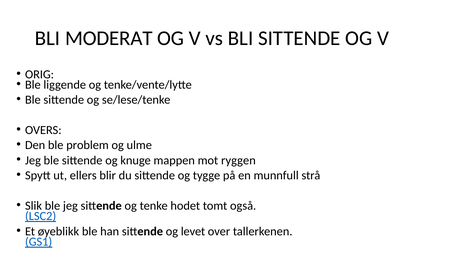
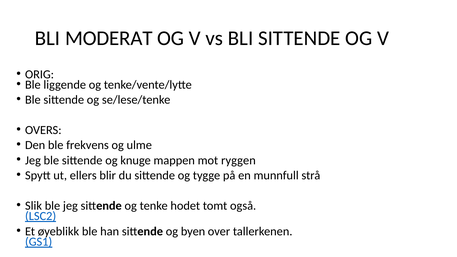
problem: problem -> frekvens
levet: levet -> byen
